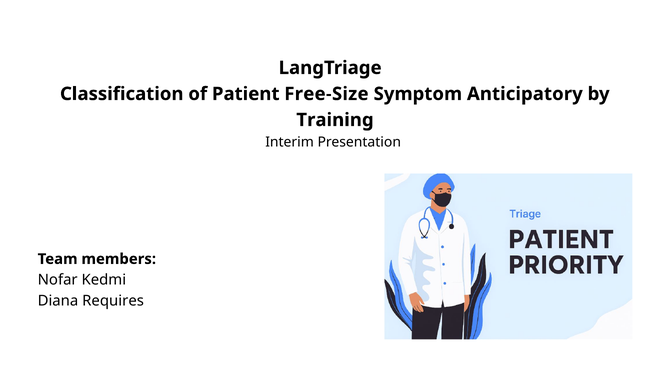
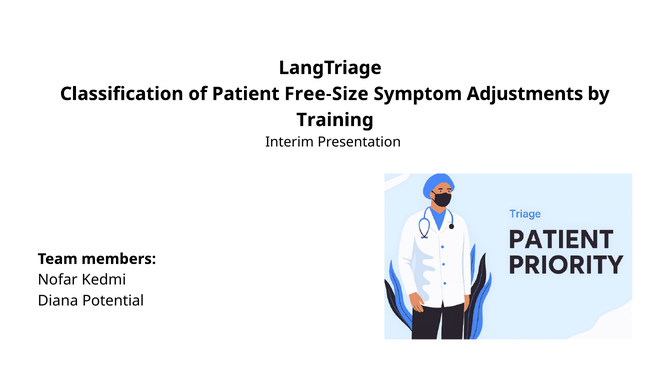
Anticipatory: Anticipatory -> Adjustments
Requires: Requires -> Potential
